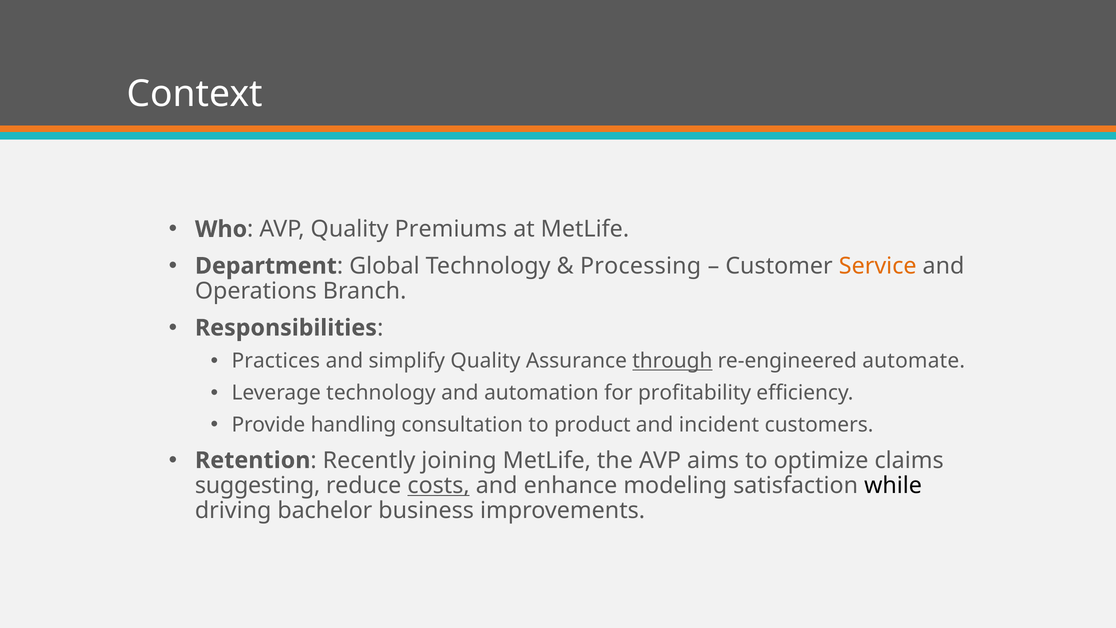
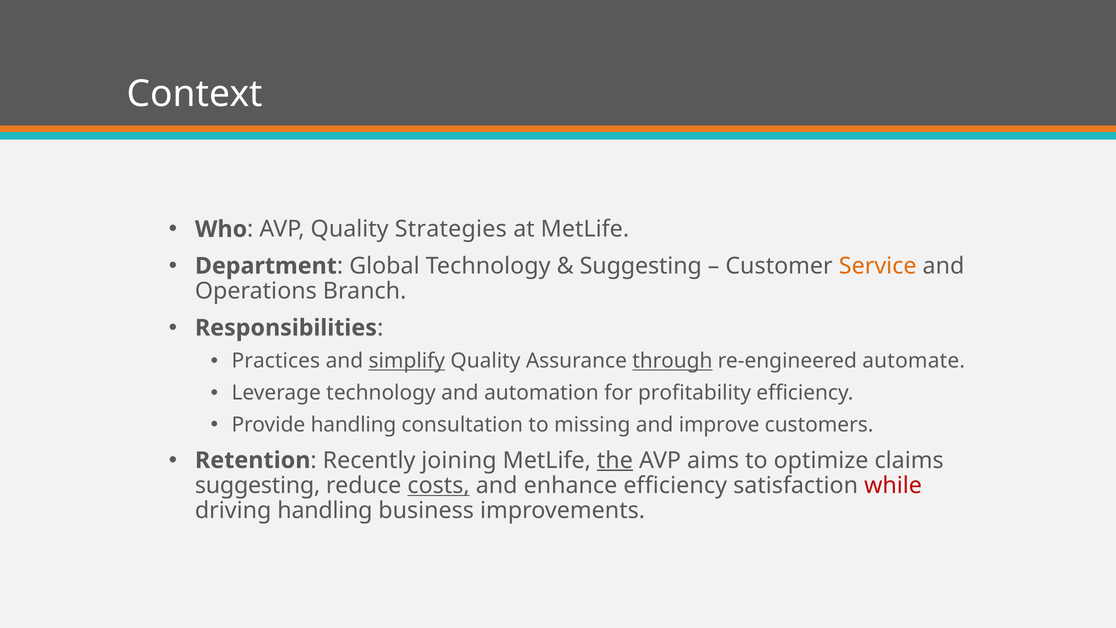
Premiums: Premiums -> Strategies
Processing at (641, 266): Processing -> Suggesting
simplify underline: none -> present
product: product -> missing
incident: incident -> improve
the underline: none -> present
enhance modeling: modeling -> efficiency
while colour: black -> red
driving bachelor: bachelor -> handling
